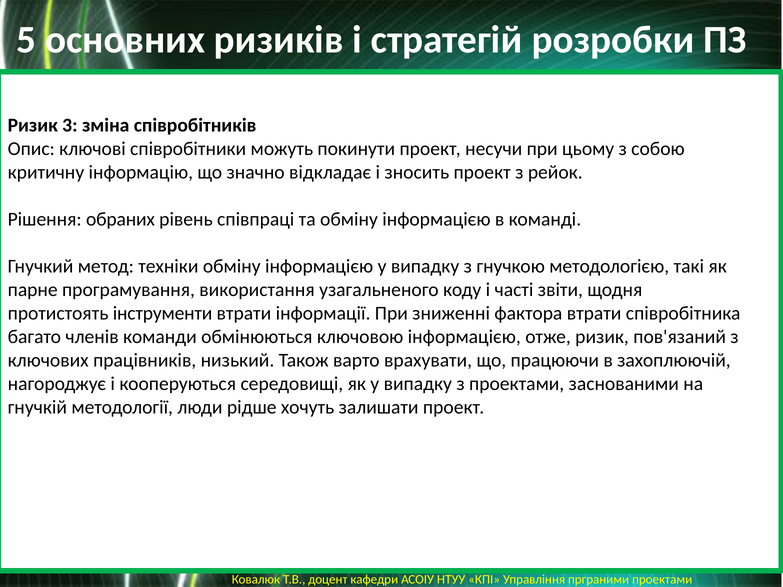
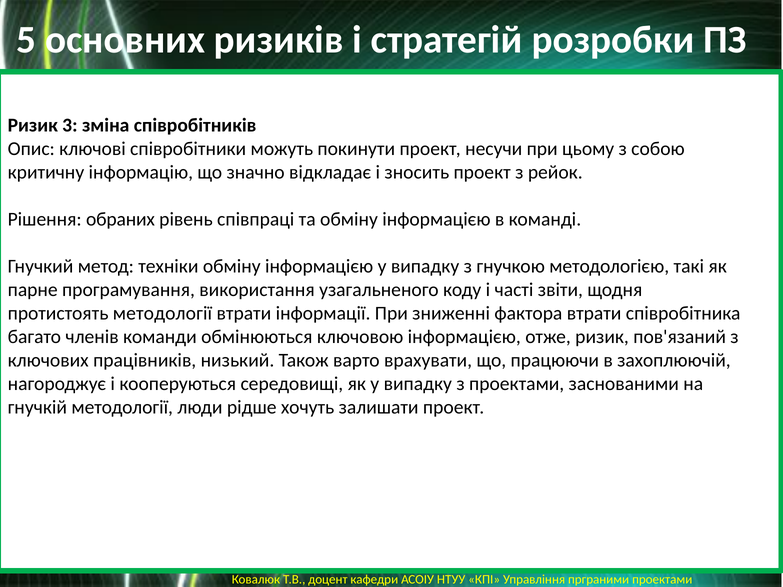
протистоять інструменти: інструменти -> методології
